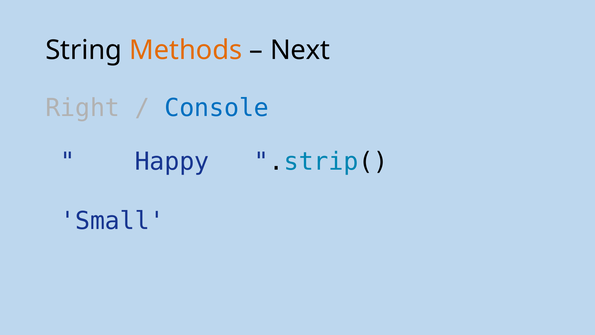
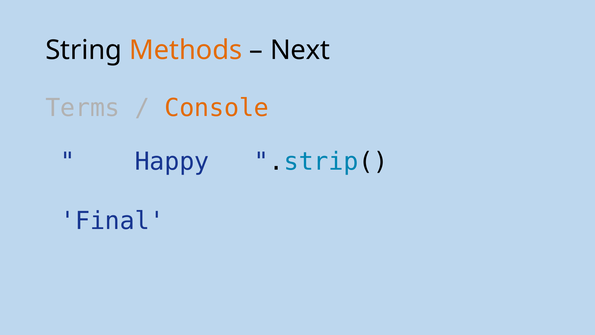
Right: Right -> Terms
Console colour: blue -> orange
Small: Small -> Final
